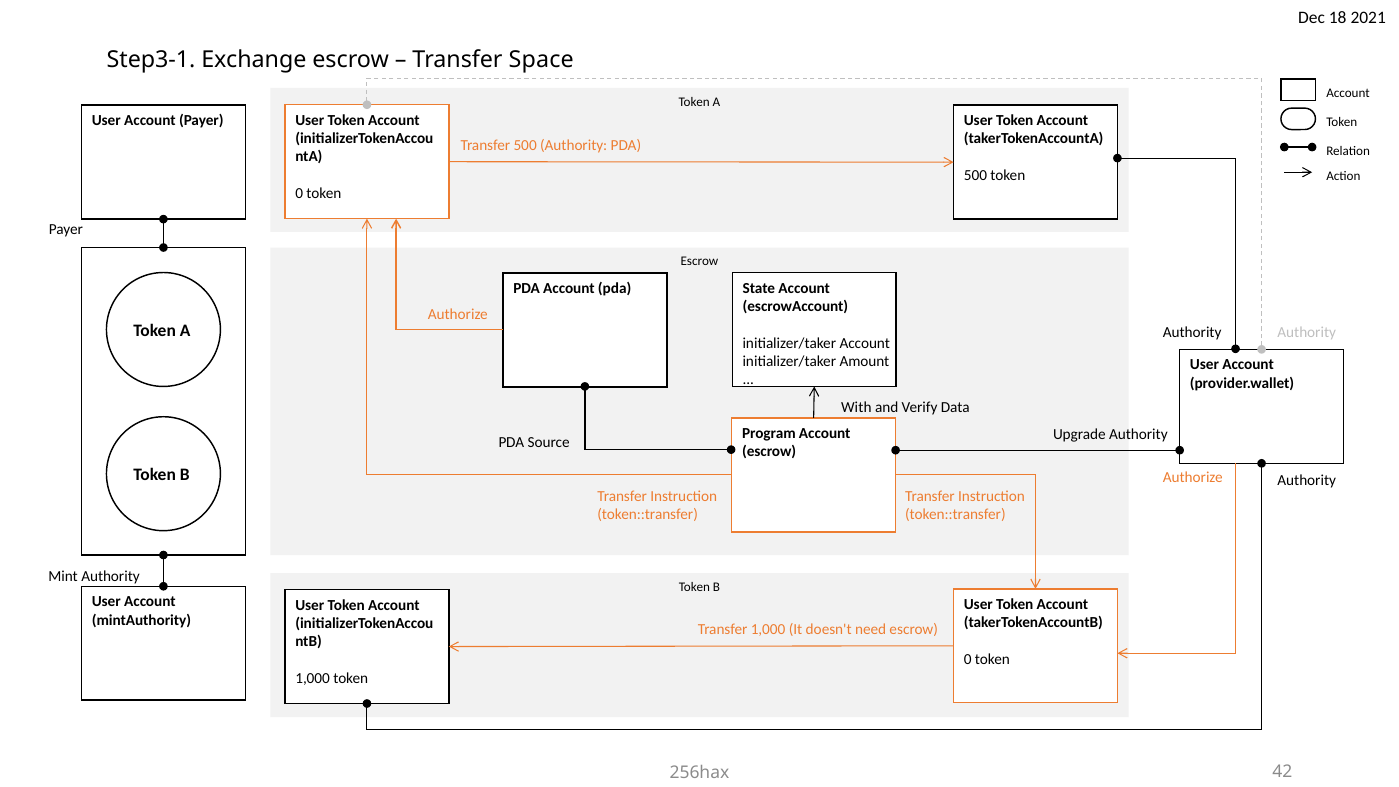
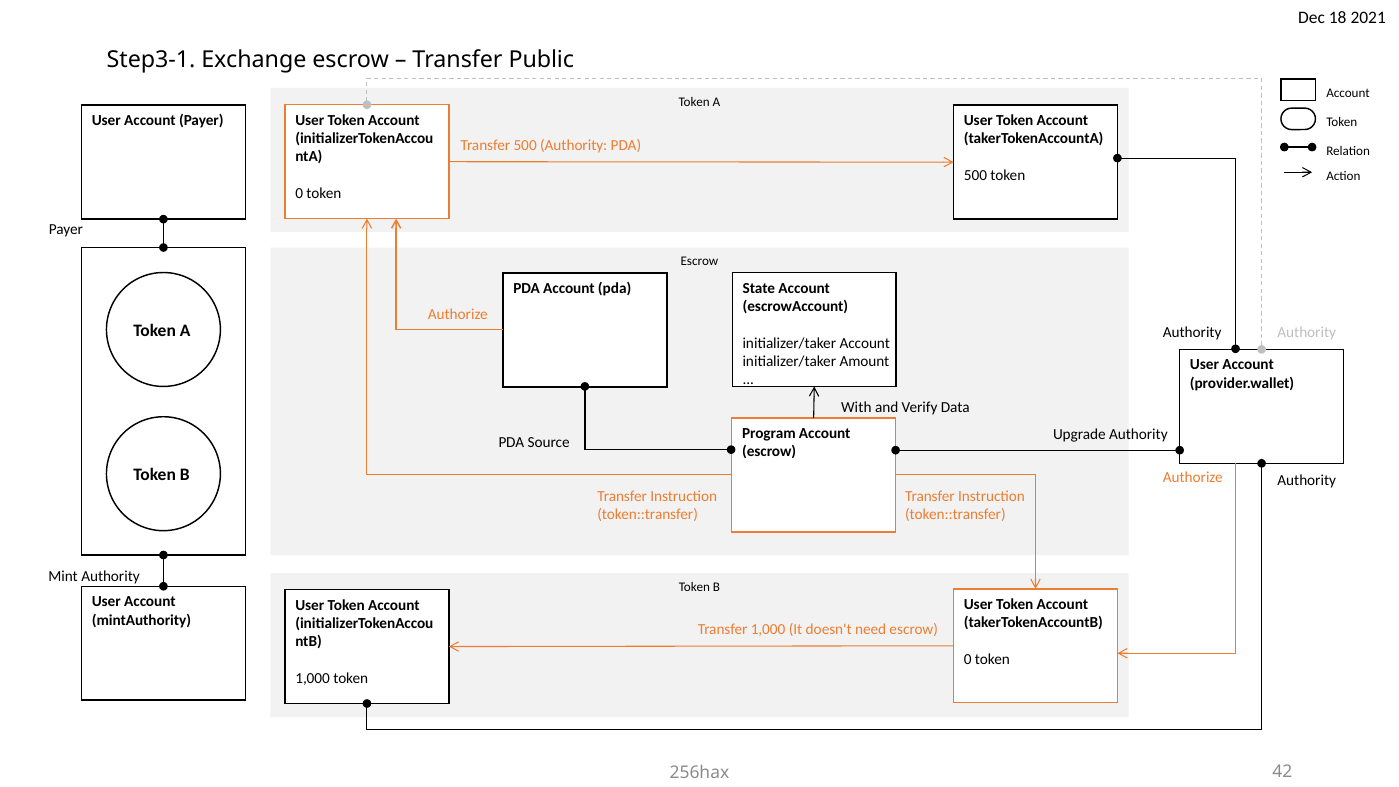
Space: Space -> Public
